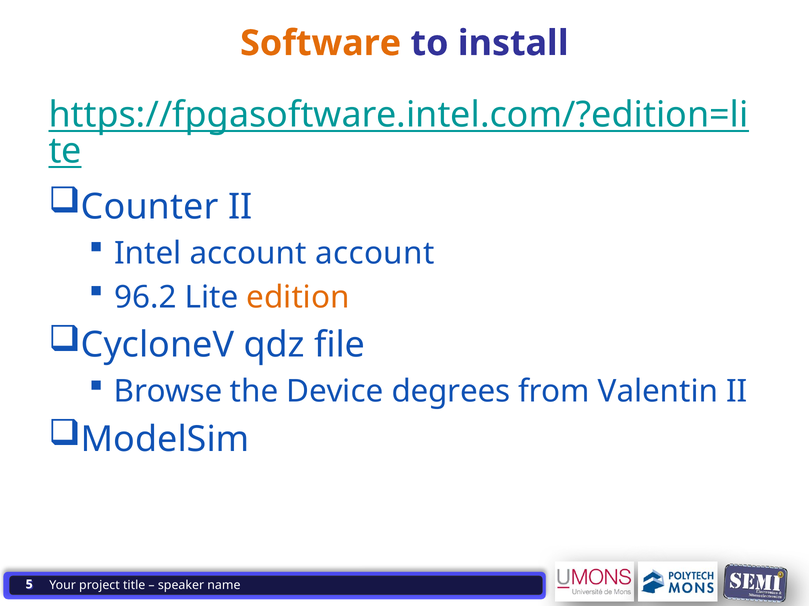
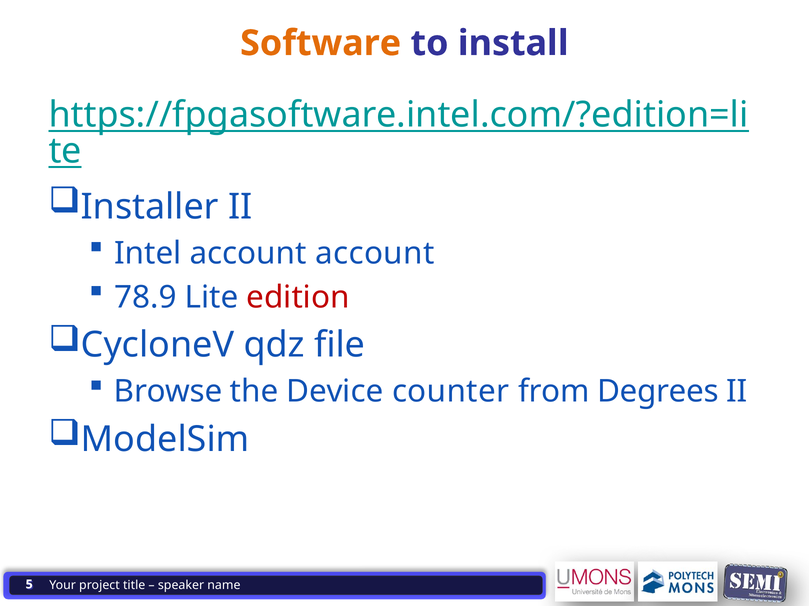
Counter: Counter -> Installer
96.2: 96.2 -> 78.9
edition colour: orange -> red
degrees: degrees -> counter
Valentin: Valentin -> Degrees
